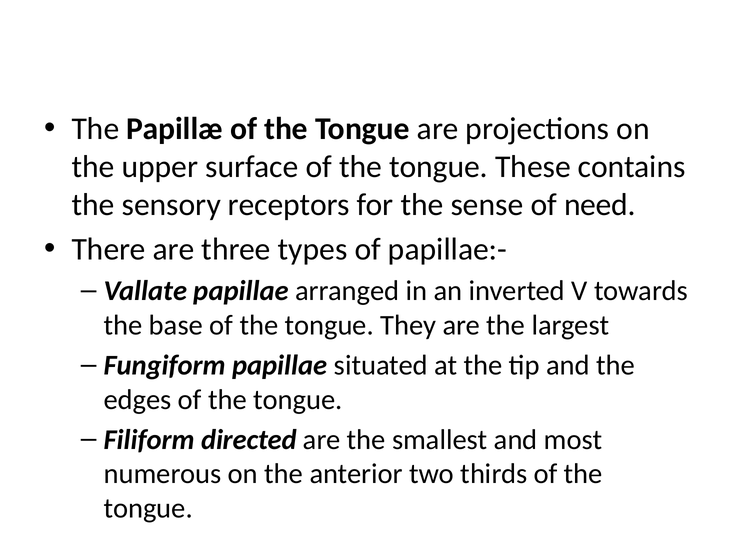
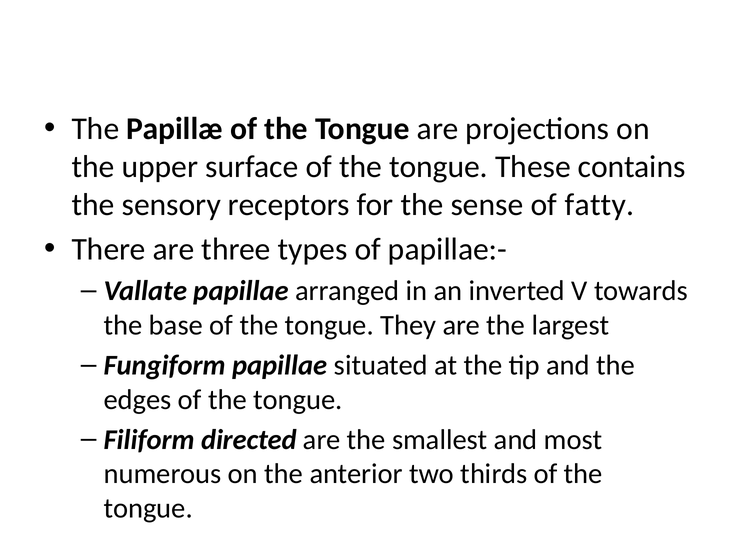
need: need -> fatty
